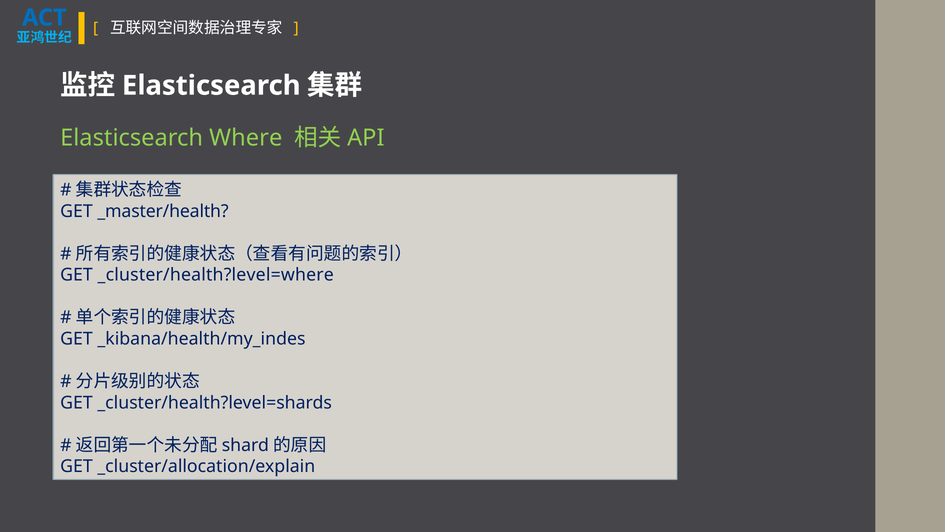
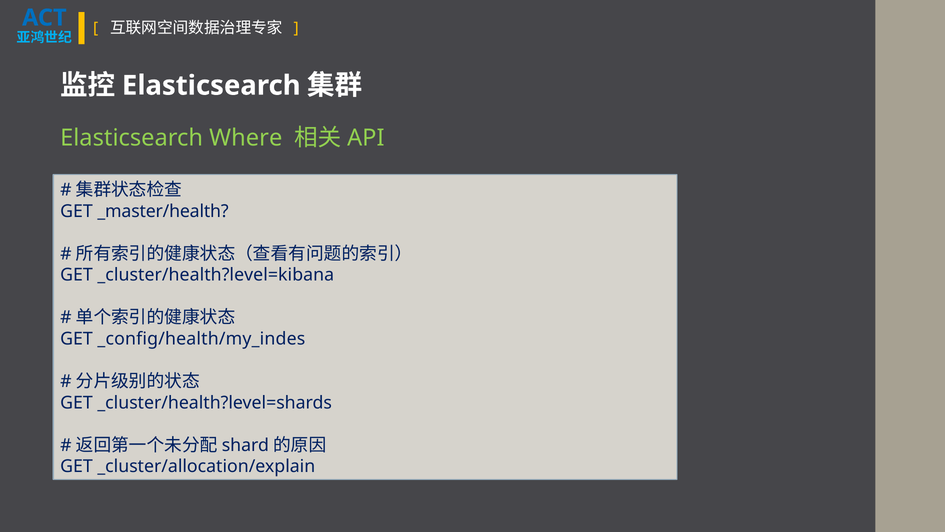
_cluster/health?level=where: _cluster/health?level=where -> _cluster/health?level=kibana
_kibana/health/my_indes: _kibana/health/my_indes -> _config/health/my_indes
